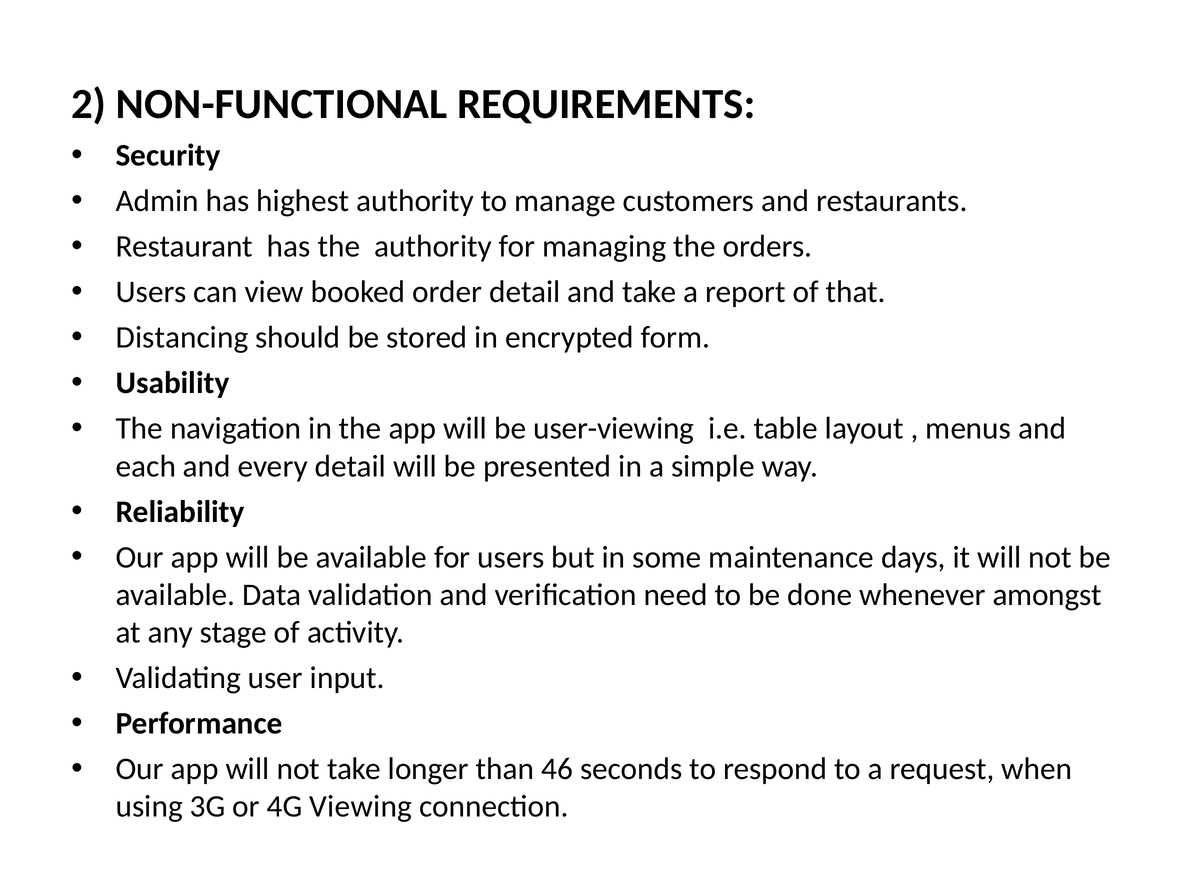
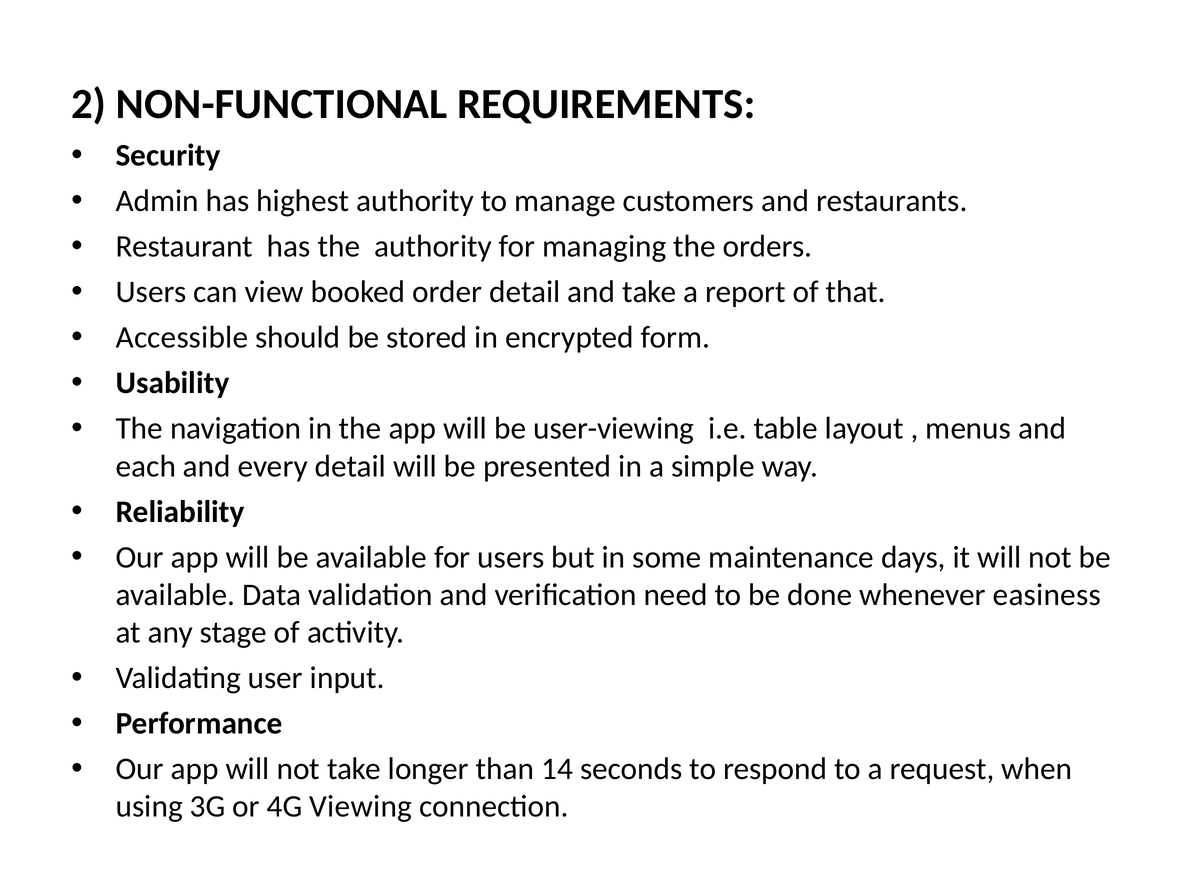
Distancing: Distancing -> Accessible
amongst: amongst -> easiness
46: 46 -> 14
